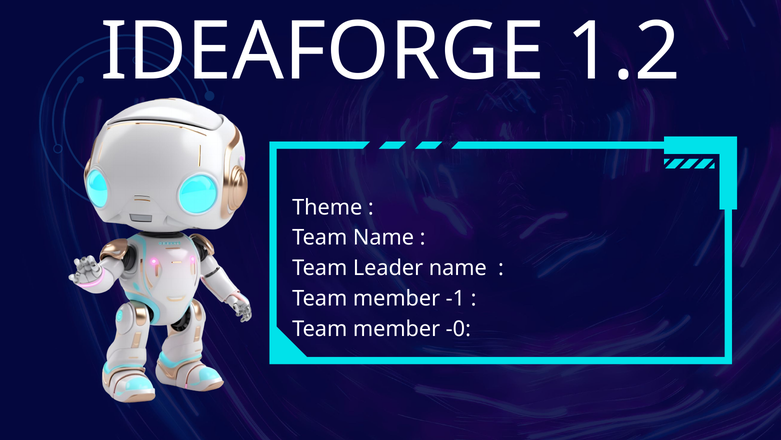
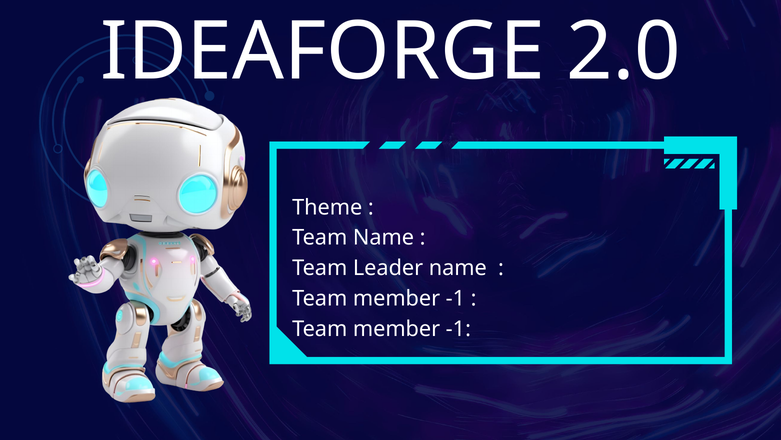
1.2: 1.2 -> 2.0
-0 at (458, 329): -0 -> -1
